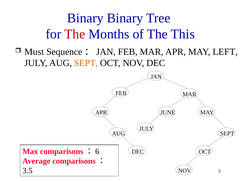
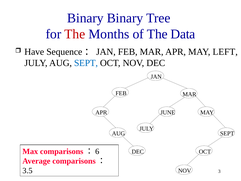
This: This -> Data
Must: Must -> Have
SEPT at (86, 63) colour: orange -> blue
